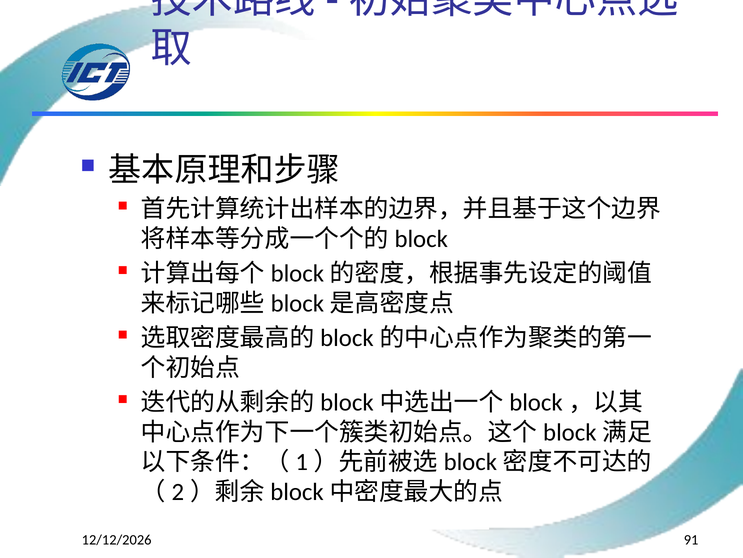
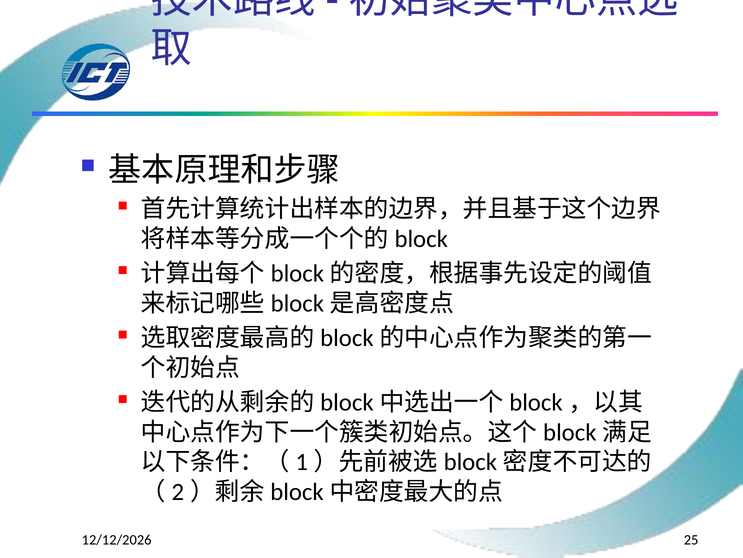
91: 91 -> 25
